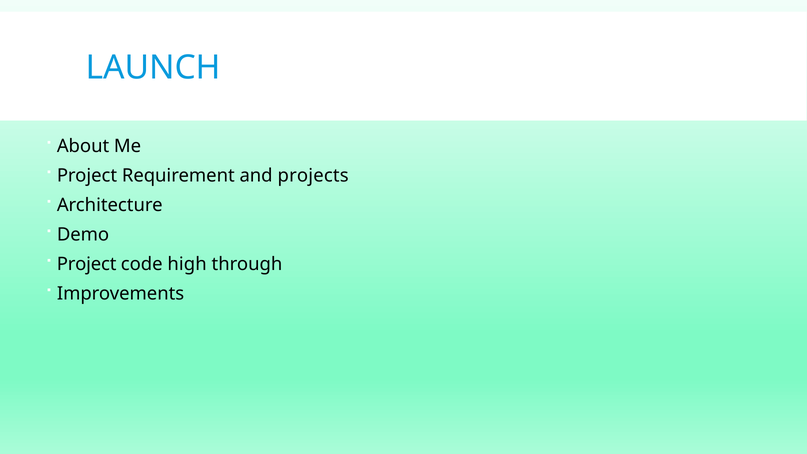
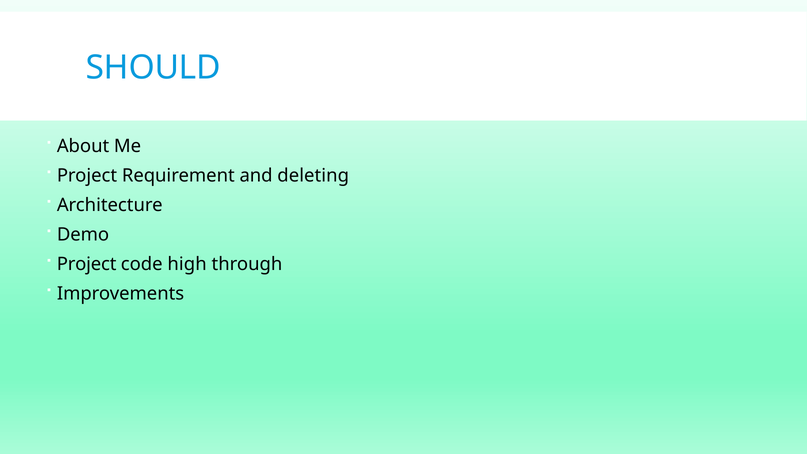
LAUNCH: LAUNCH -> SHOULD
projects: projects -> deleting
